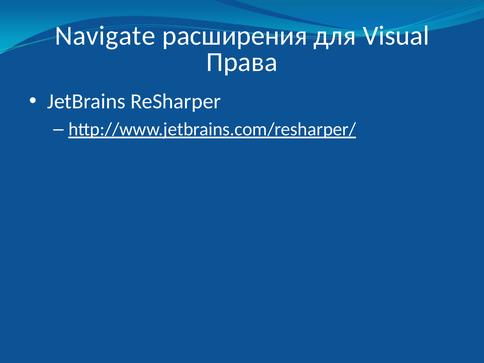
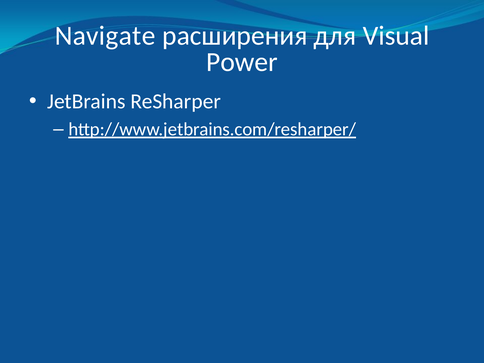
Права: Права -> Power
